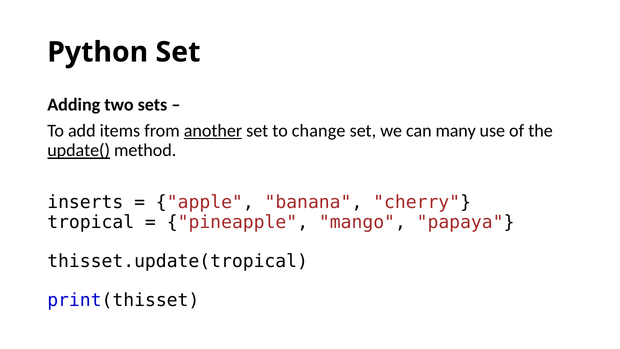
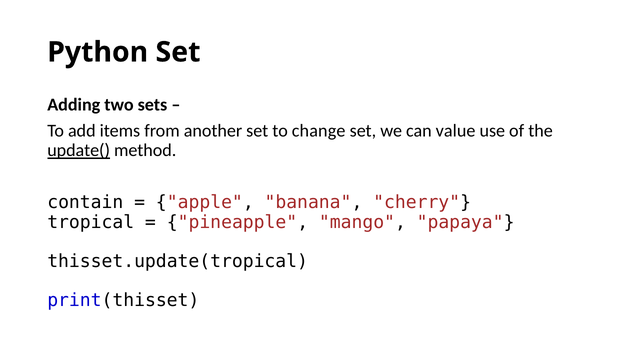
another underline: present -> none
many: many -> value
inserts: inserts -> contain
